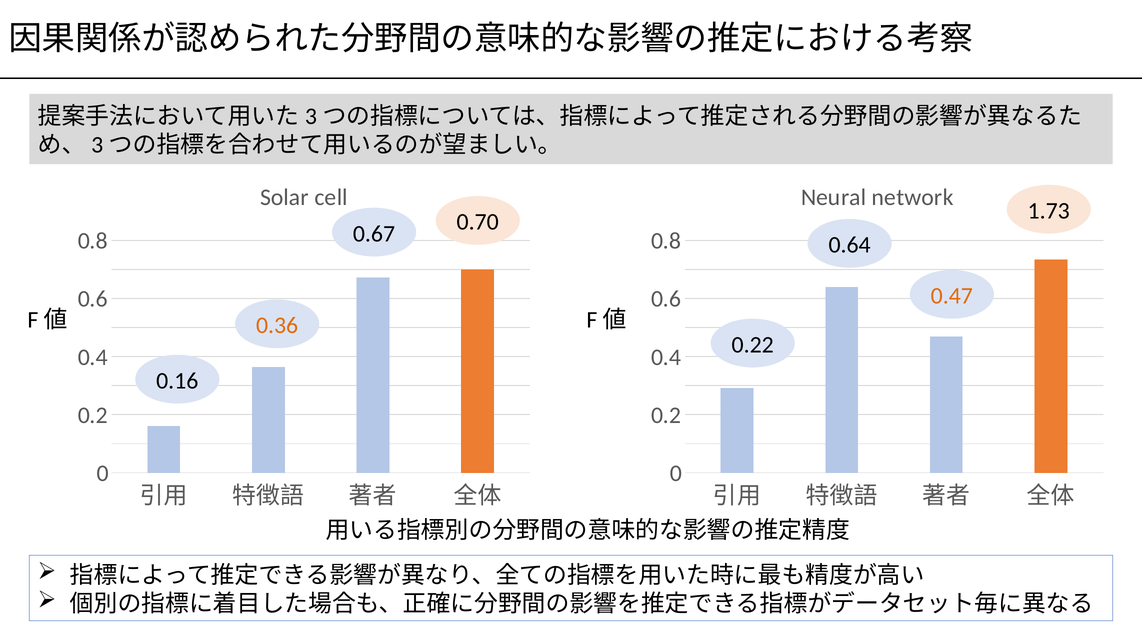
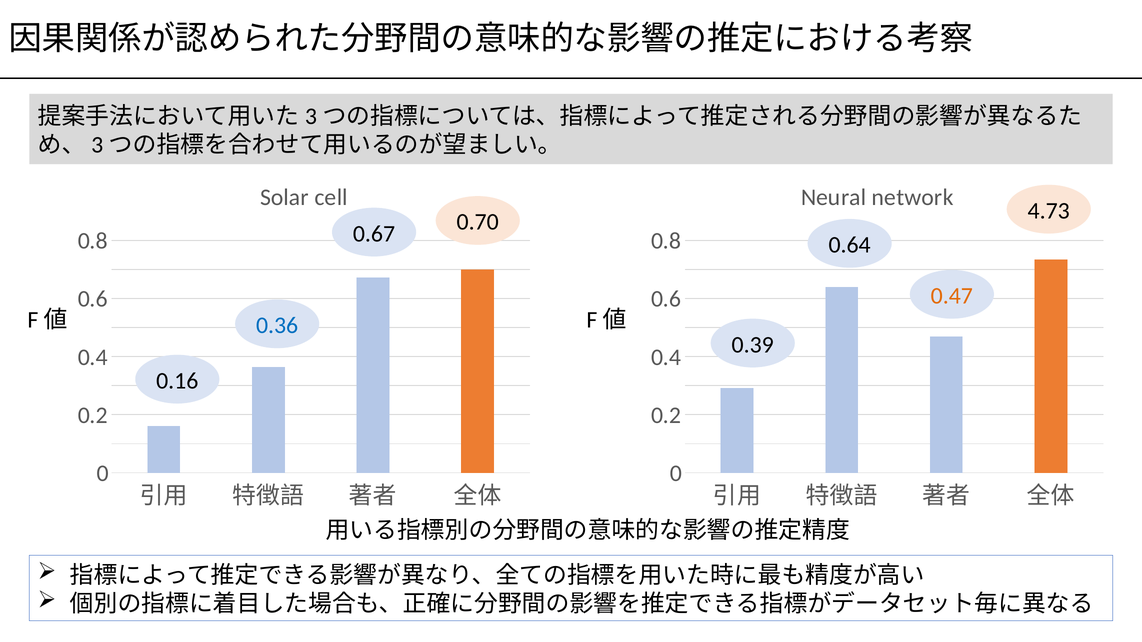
1.73: 1.73 -> 4.73
0.36 colour: orange -> blue
0.22: 0.22 -> 0.39
